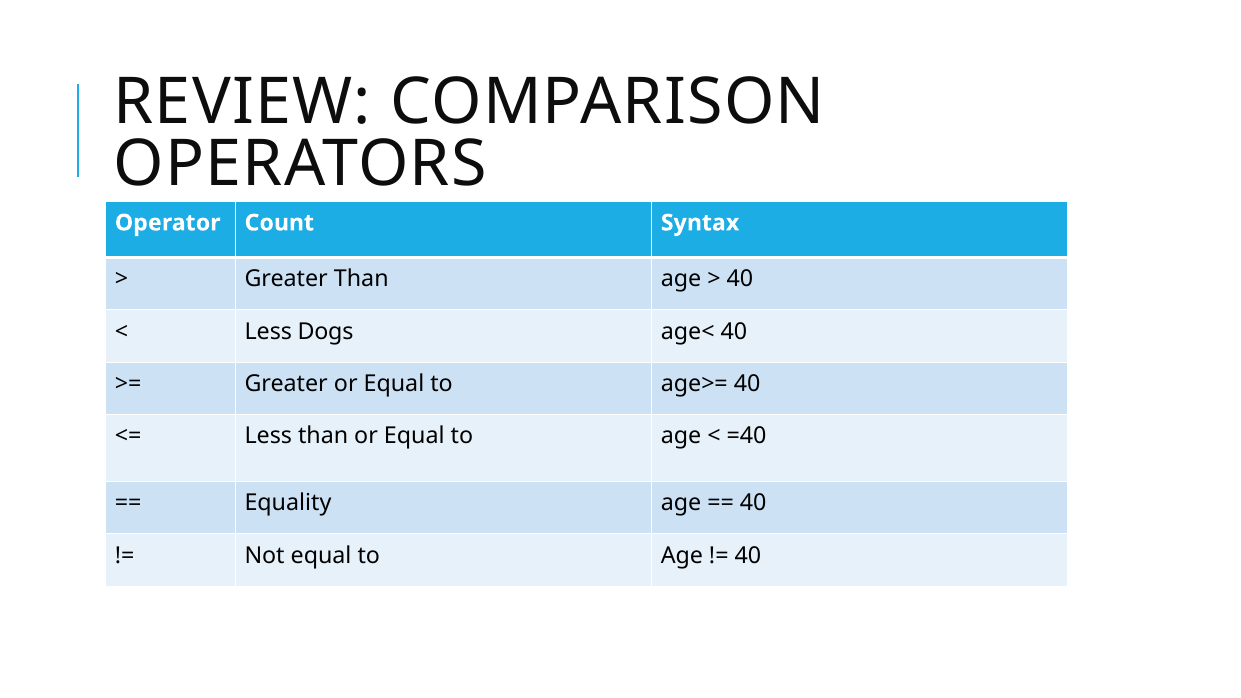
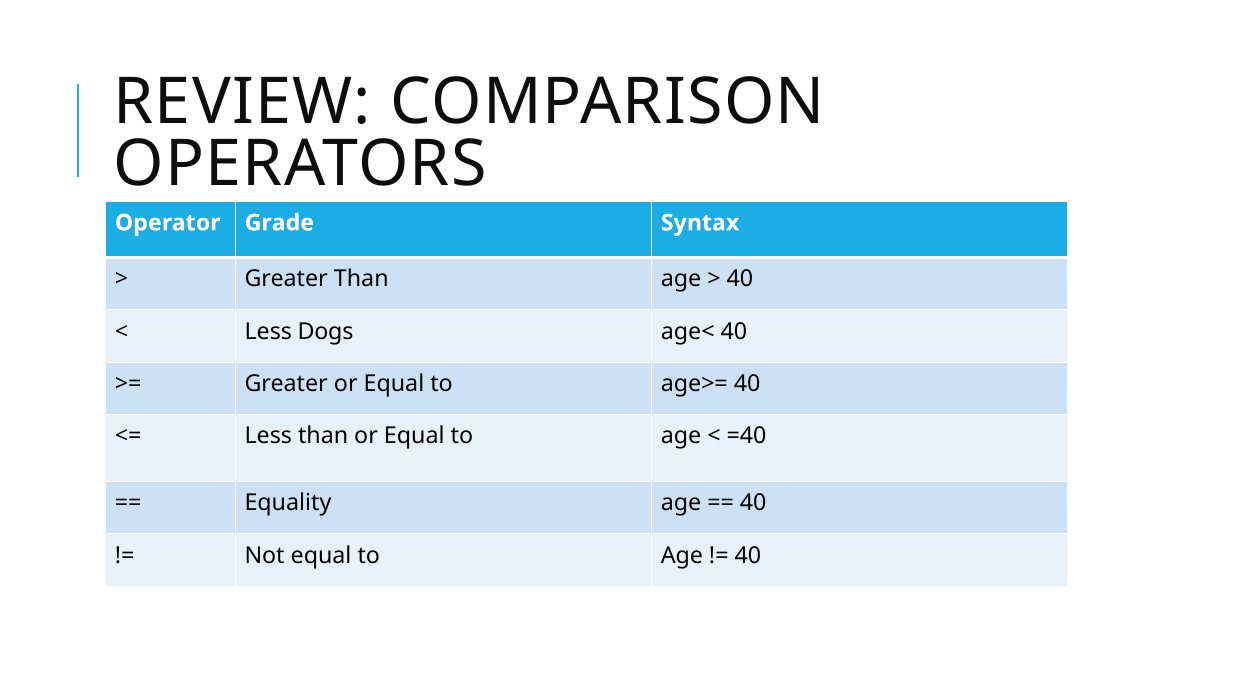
Count: Count -> Grade
